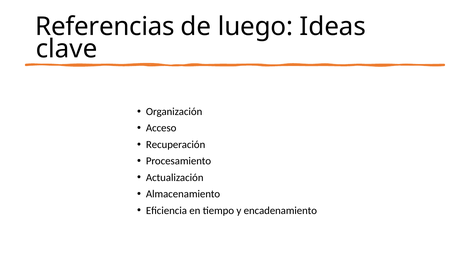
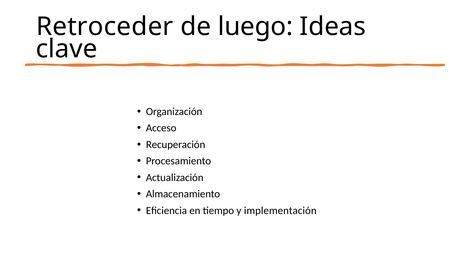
Referencias: Referencias -> Retroceder
encadenamiento: encadenamiento -> implementación
